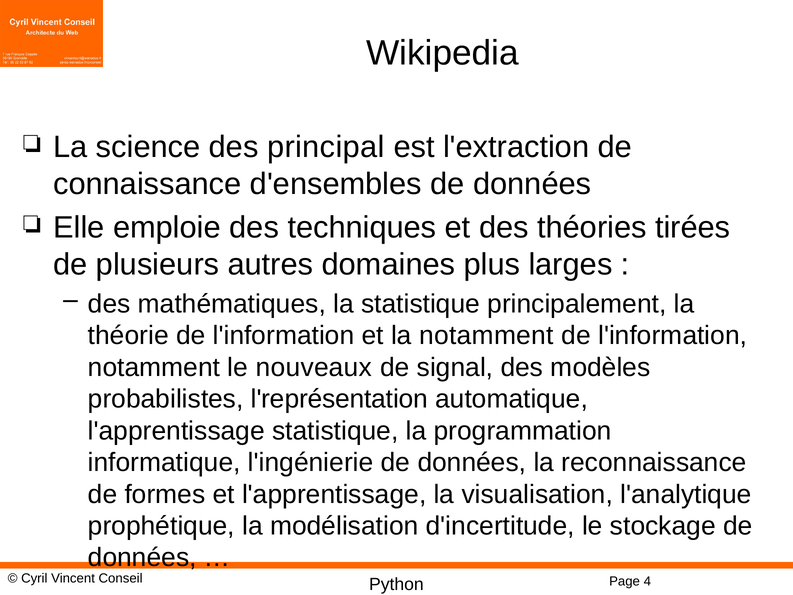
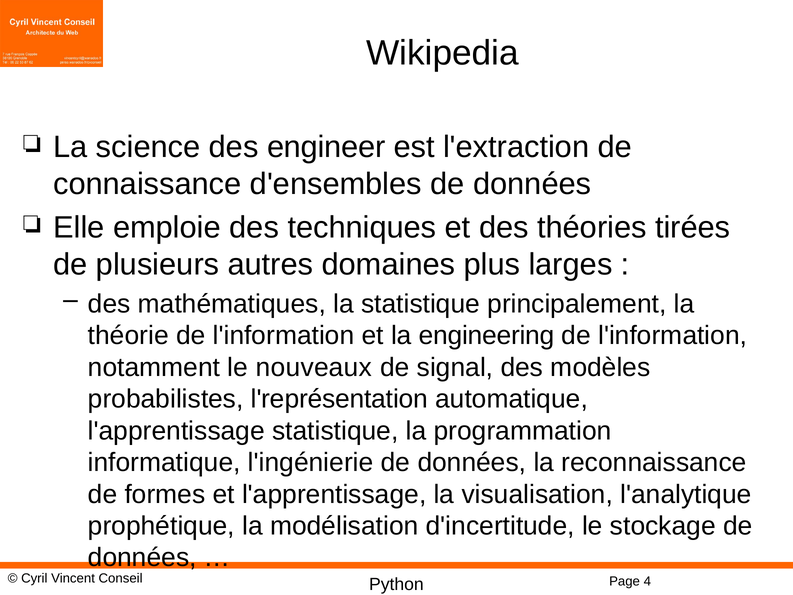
principal: principal -> engineer
la notamment: notamment -> engineering
